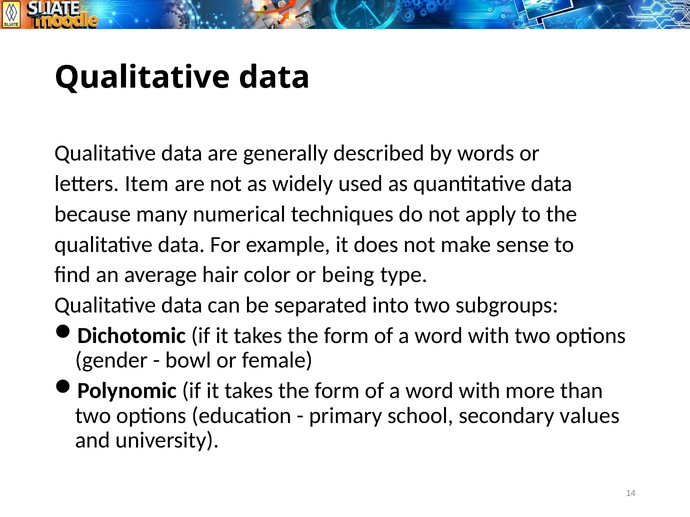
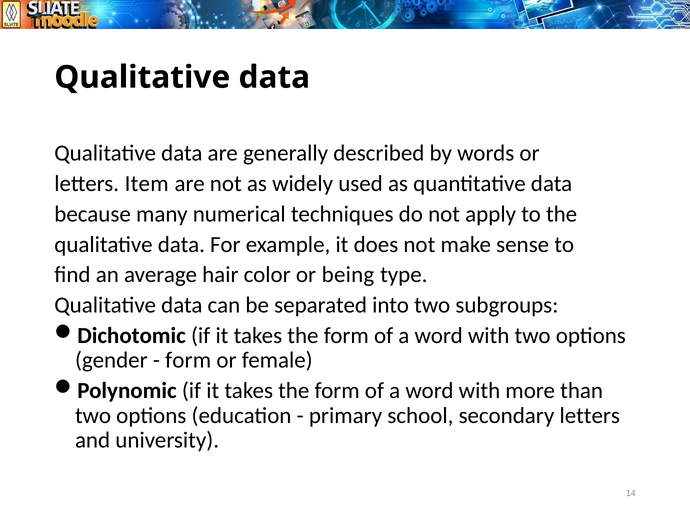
bowl at (188, 361): bowl -> form
secondary values: values -> letters
